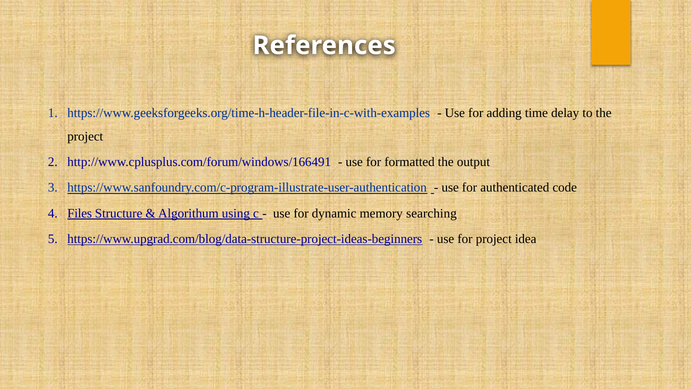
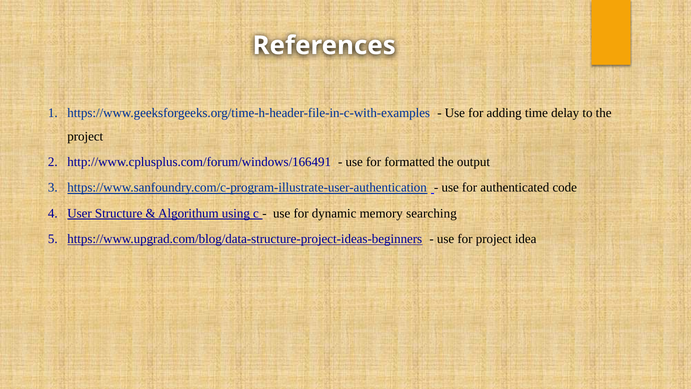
Files: Files -> User
